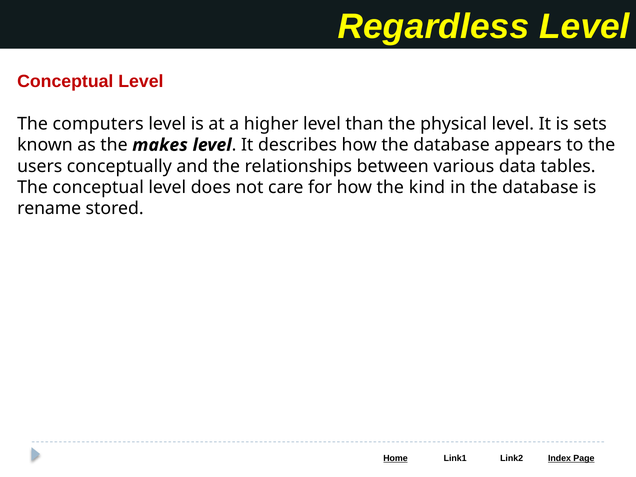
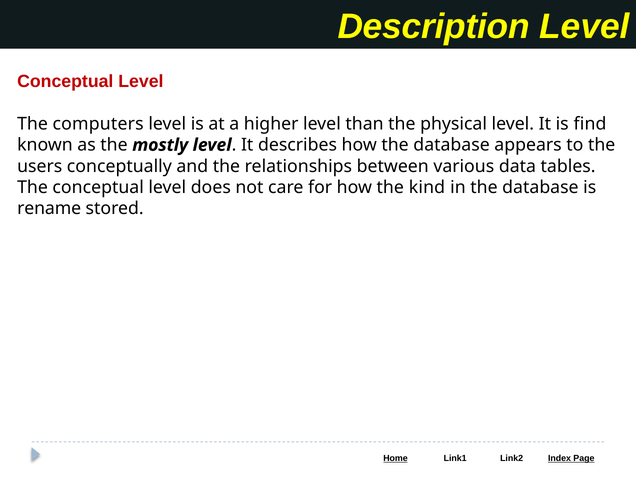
Regardless: Regardless -> Description
sets: sets -> find
makes: makes -> mostly
